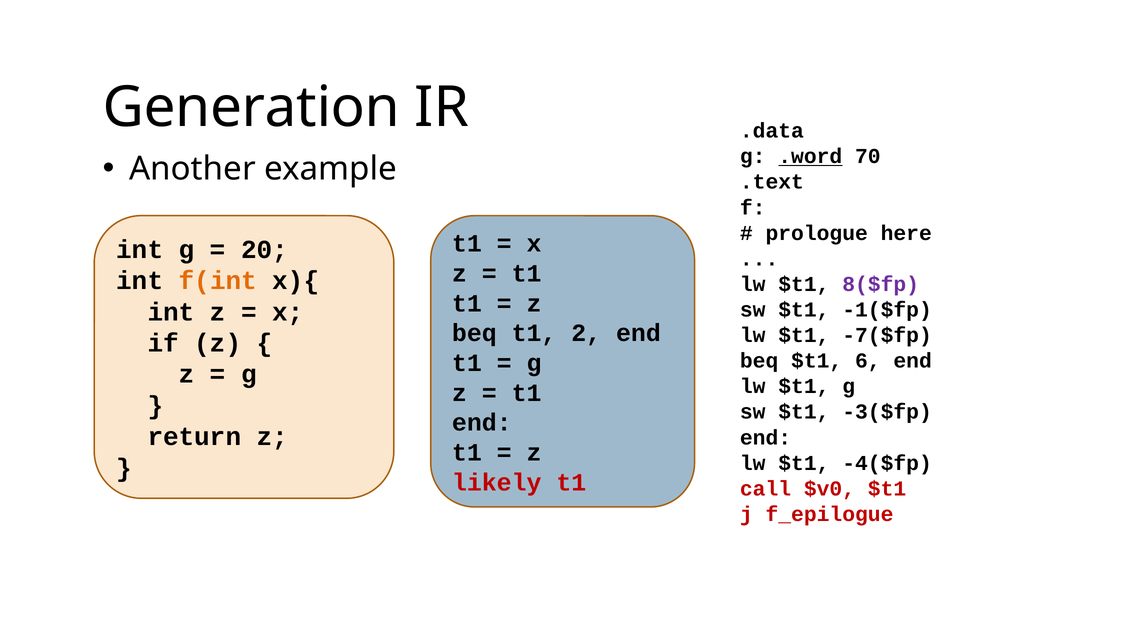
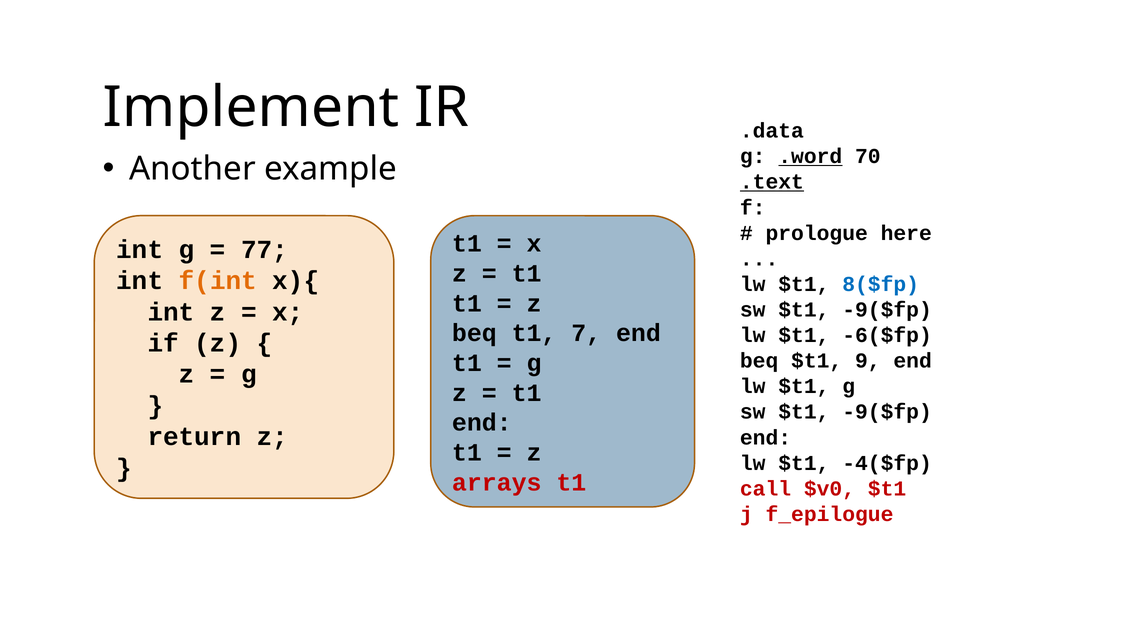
Generation: Generation -> Implement
.text underline: none -> present
20: 20 -> 77
8($fp colour: purple -> blue
-1($fp at (887, 310): -1($fp -> -9($fp
2: 2 -> 7
-7($fp: -7($fp -> -6($fp
6: 6 -> 9
-3($fp at (887, 412): -3($fp -> -9($fp
likely: likely -> arrays
